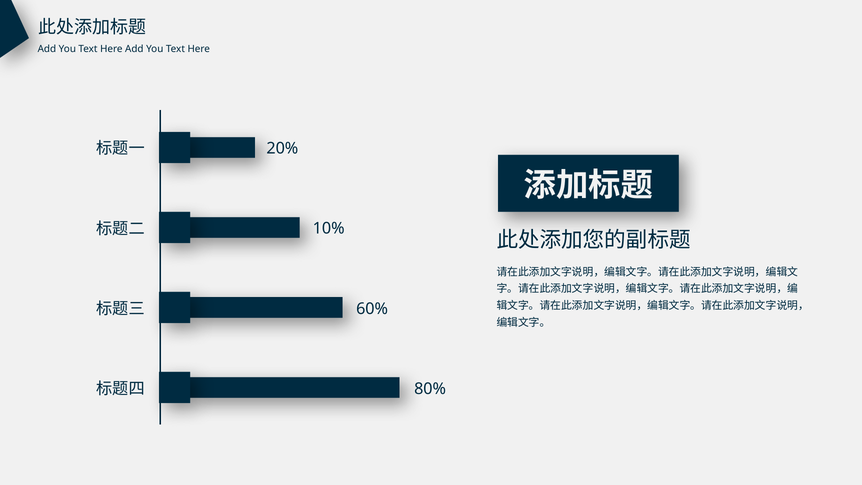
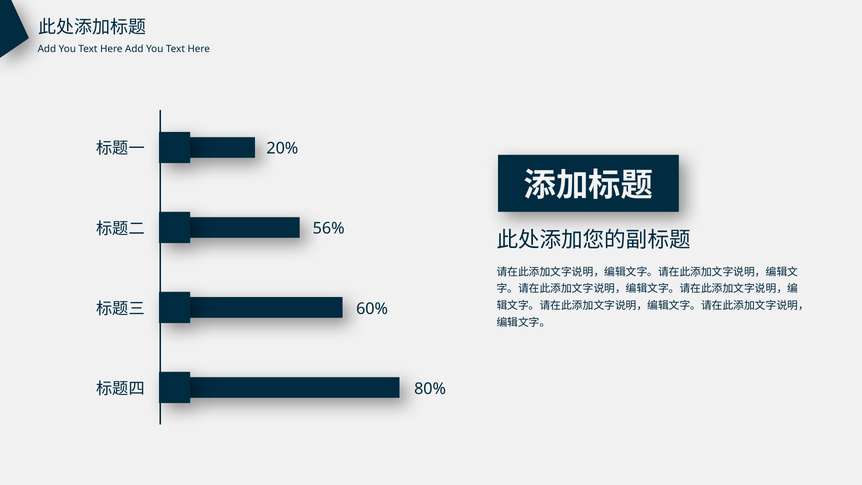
10%: 10% -> 56%
